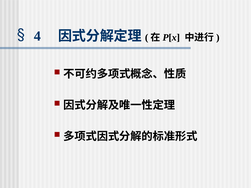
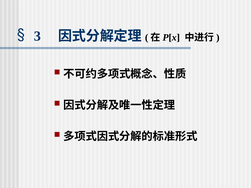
4: 4 -> 3
